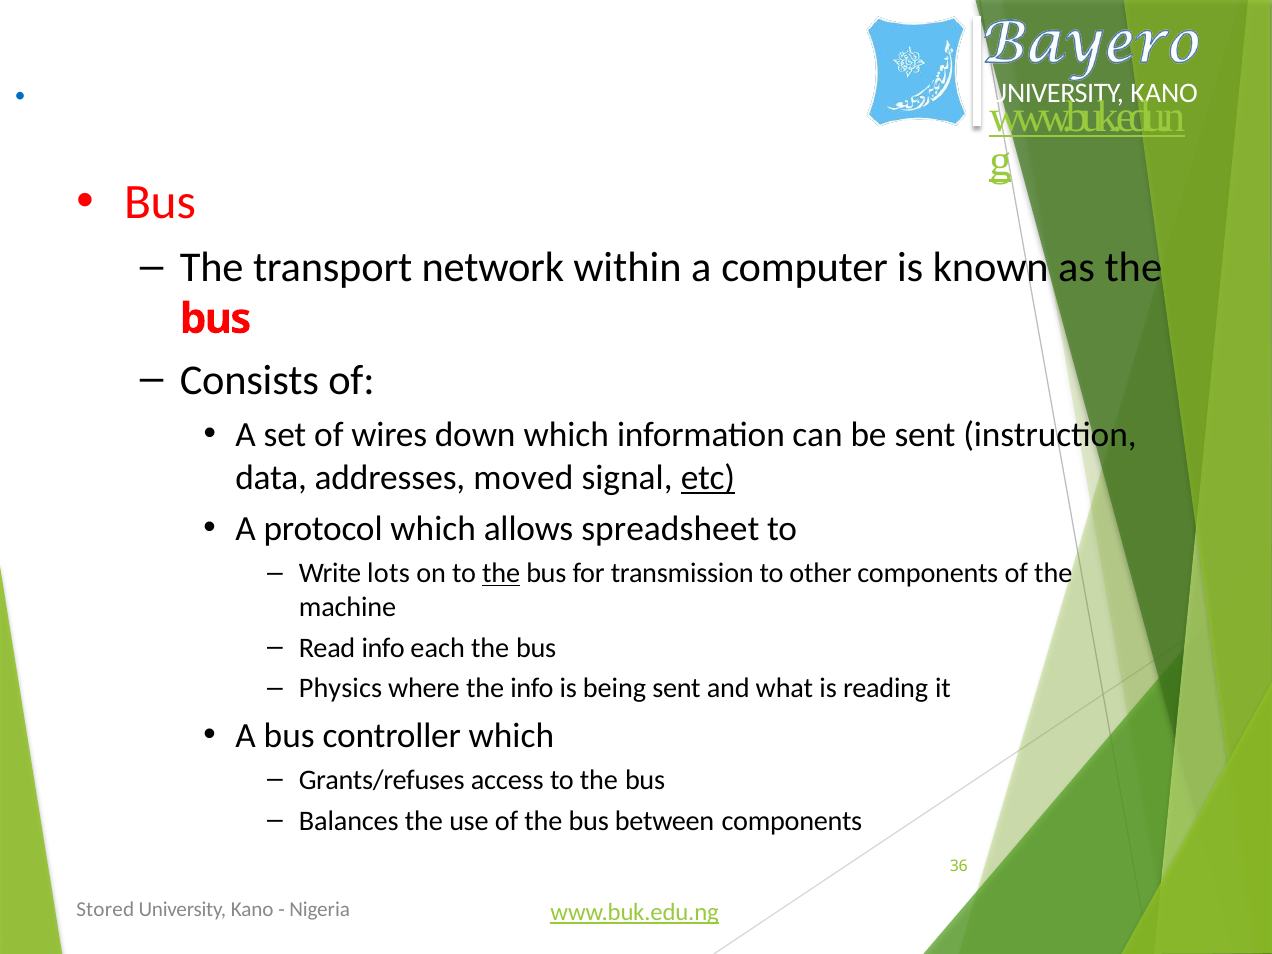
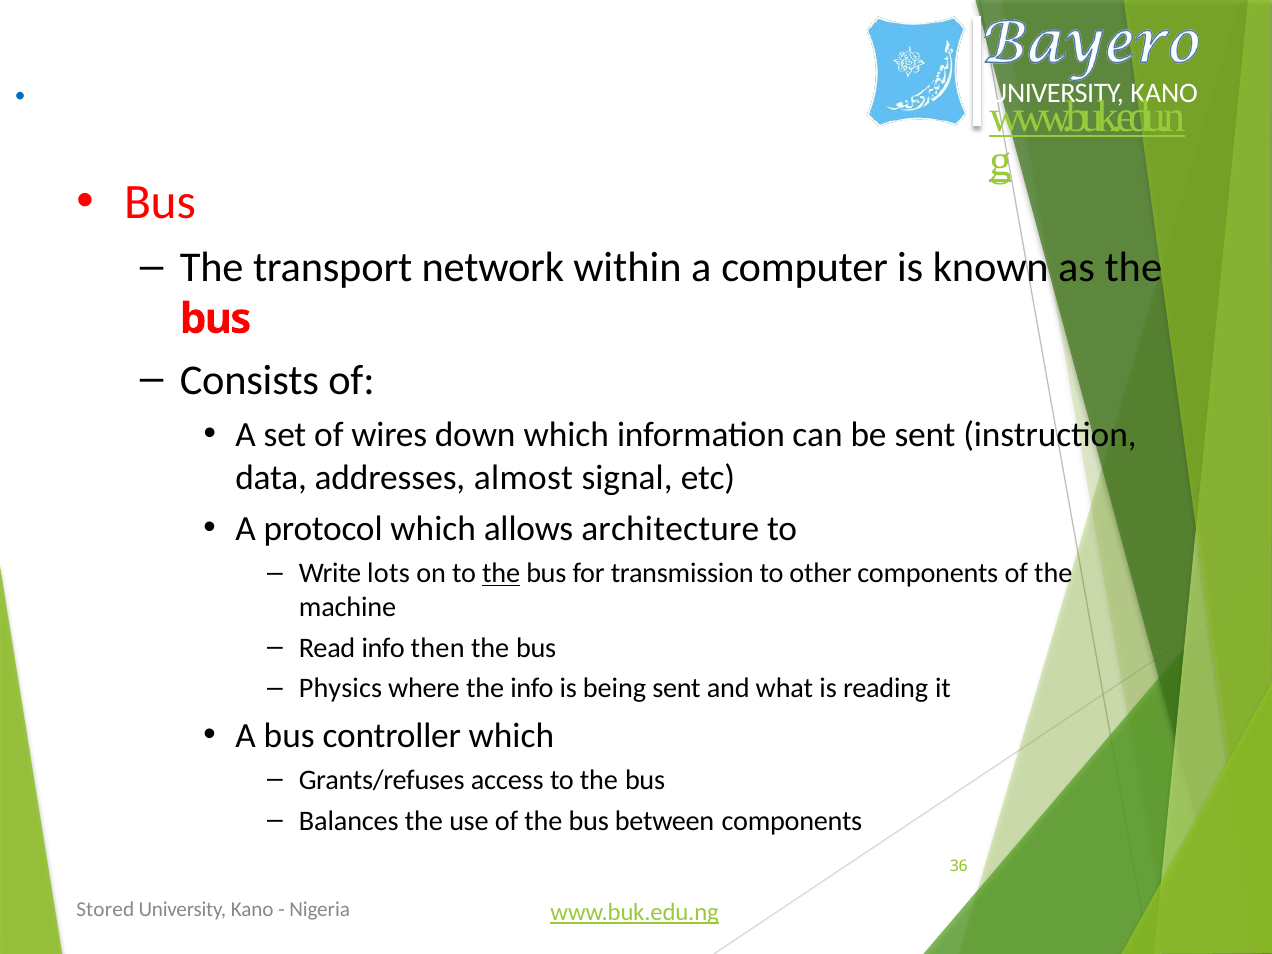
moved: moved -> almost
etc underline: present -> none
spreadsheet: spreadsheet -> architecture
each: each -> then
